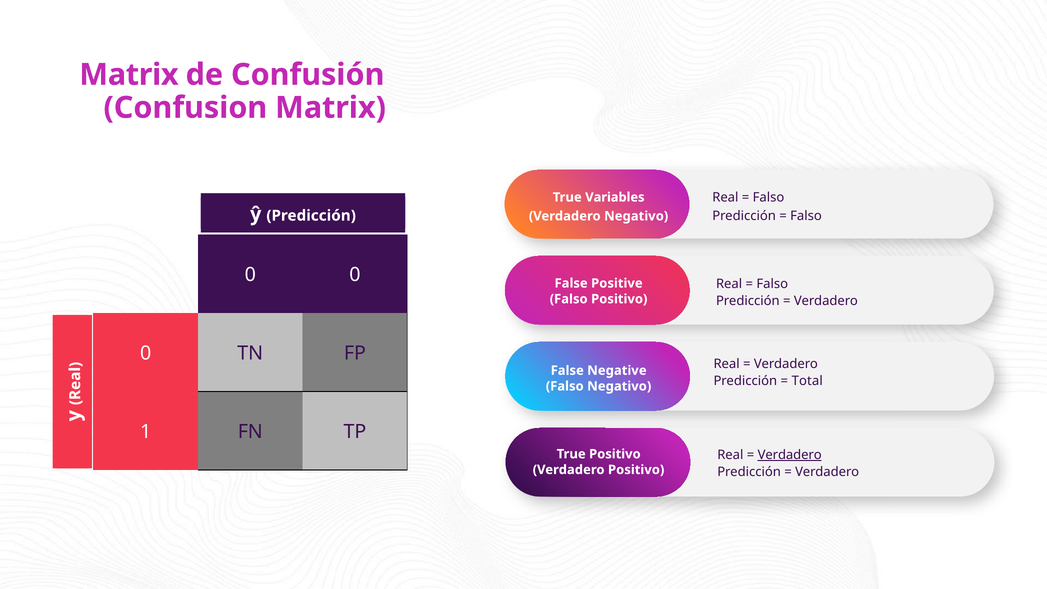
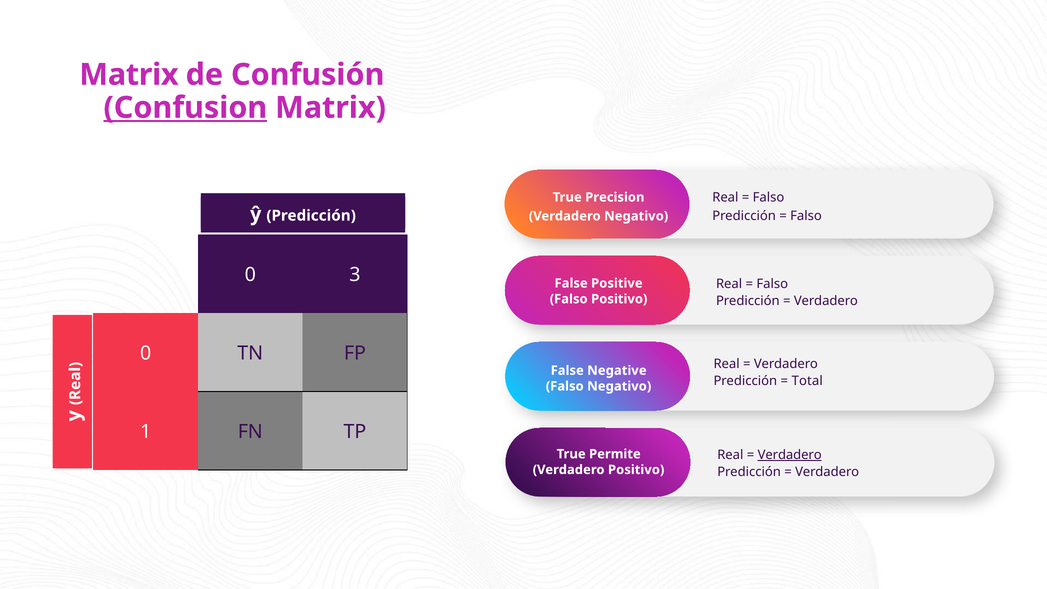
Confusion underline: none -> present
Variables: Variables -> Precision
0 at (355, 275): 0 -> 3
True Positivo: Positivo -> Permite
